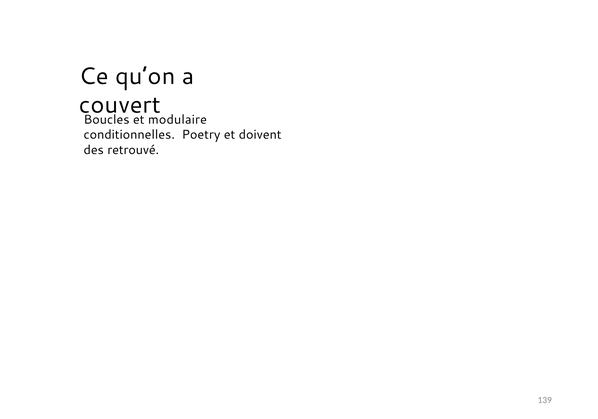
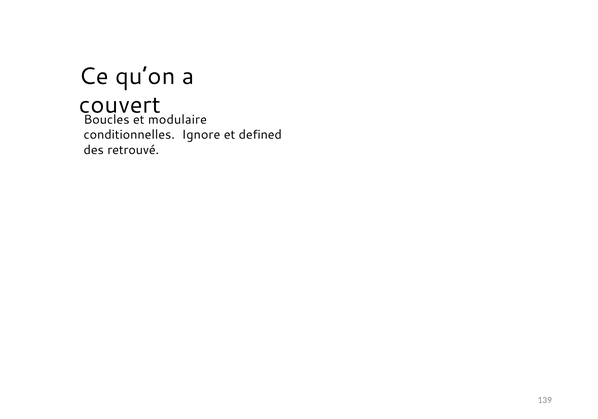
Poetry: Poetry -> Ignore
doivent: doivent -> defined
